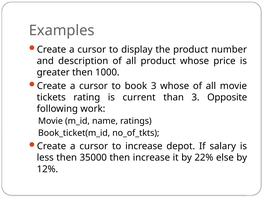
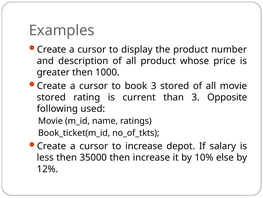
3 whose: whose -> stored
tickets at (51, 97): tickets -> stored
work: work -> used
22%: 22% -> 10%
